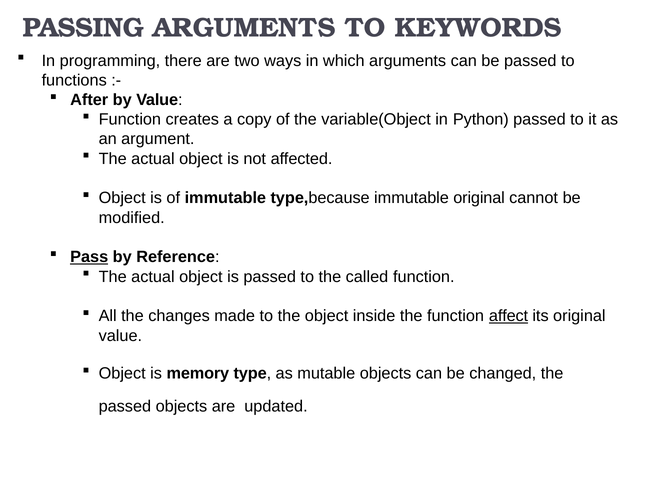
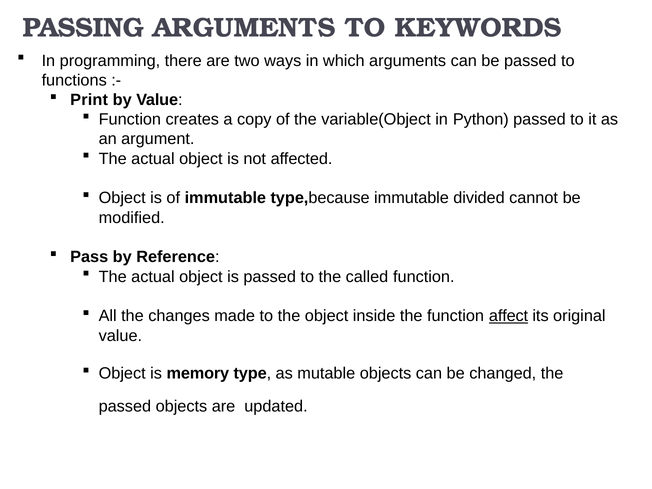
After: After -> Print
immutable original: original -> divided
Pass underline: present -> none
